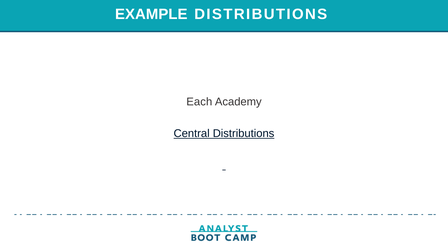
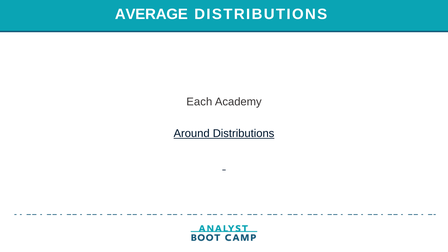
EXAMPLE: EXAMPLE -> AVERAGE
Central: Central -> Around
